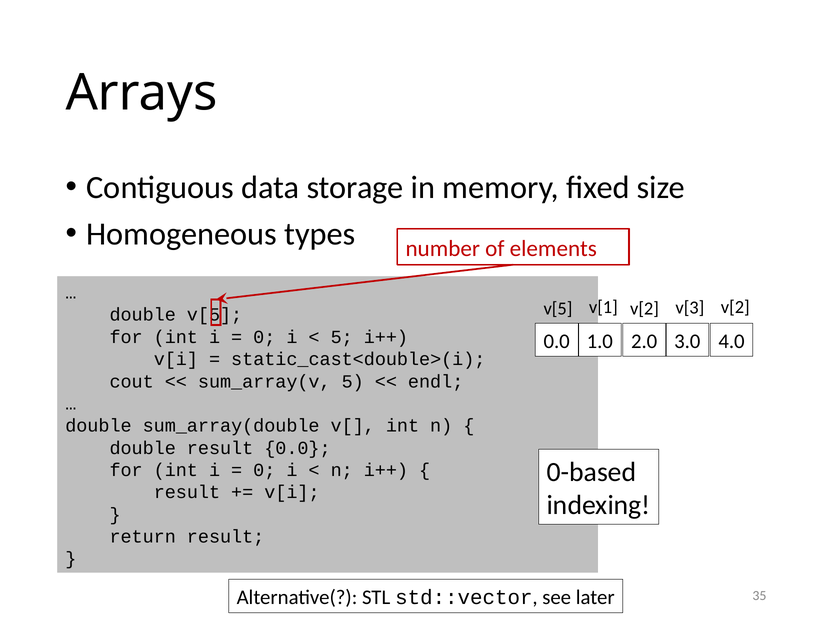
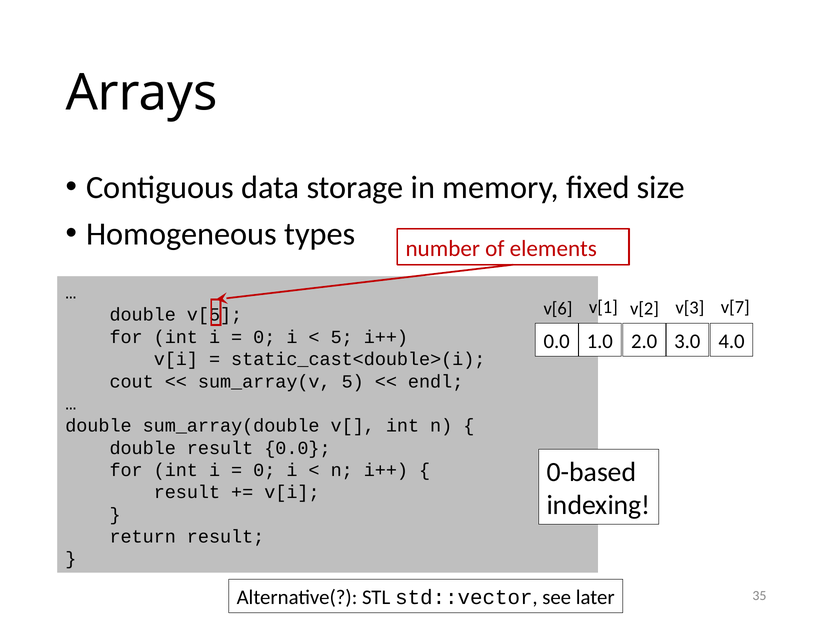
v[5 at (558, 309): v[5 -> v[6
v[3 v[2: v[2 -> v[7
